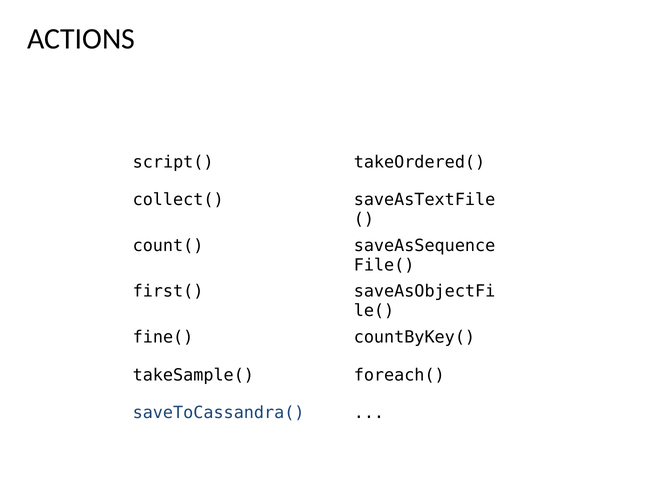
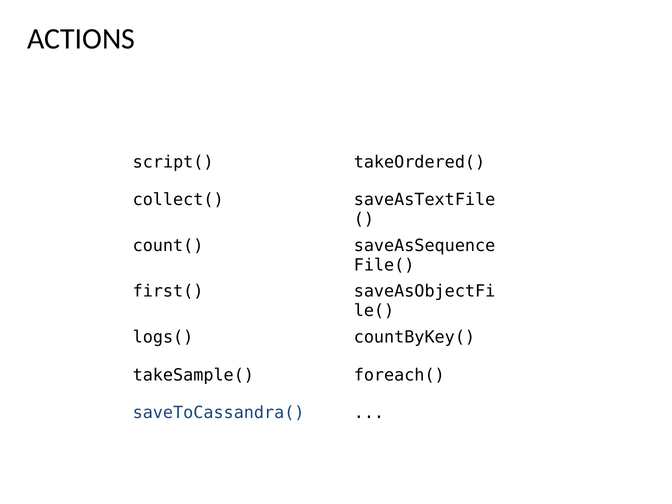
fine(: fine( -> logs(
